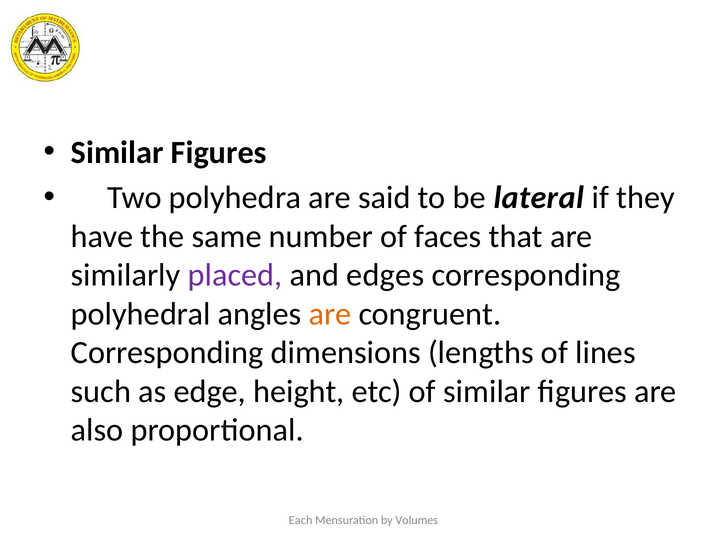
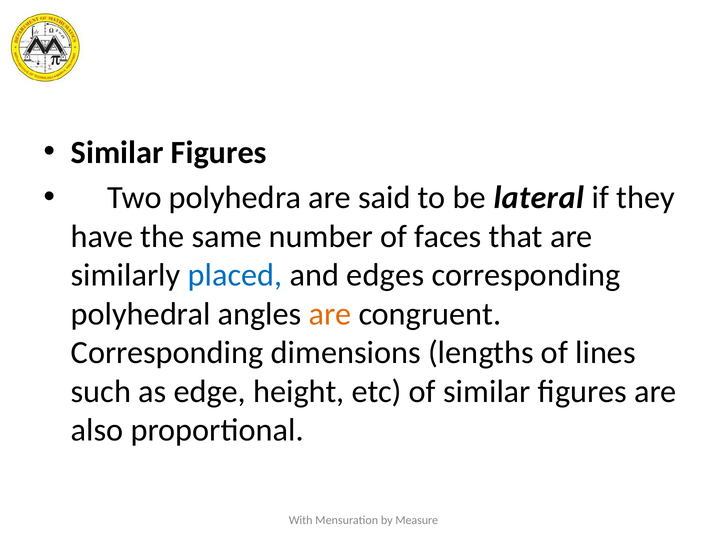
placed colour: purple -> blue
Each: Each -> With
Volumes: Volumes -> Measure
